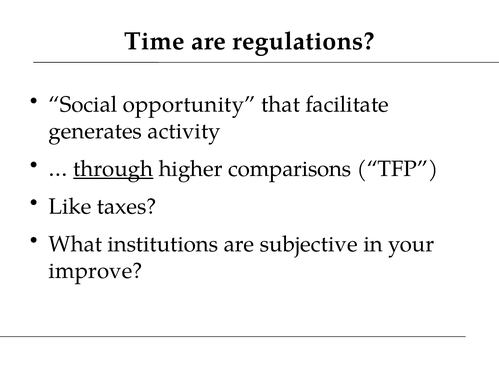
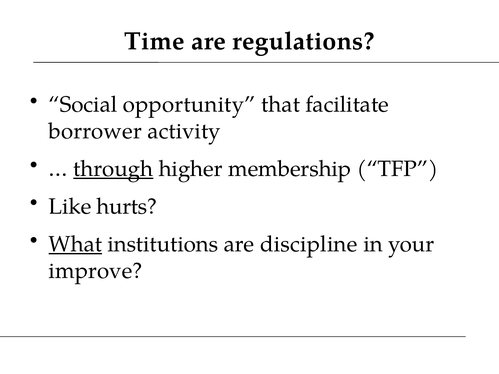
generates: generates -> borrower
comparisons: comparisons -> membership
taxes: taxes -> hurts
What underline: none -> present
subjective: subjective -> discipline
